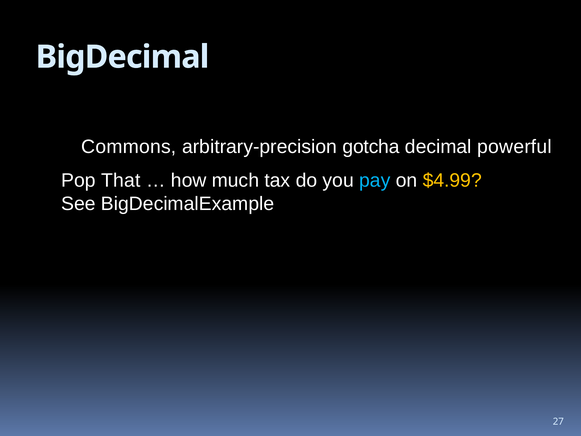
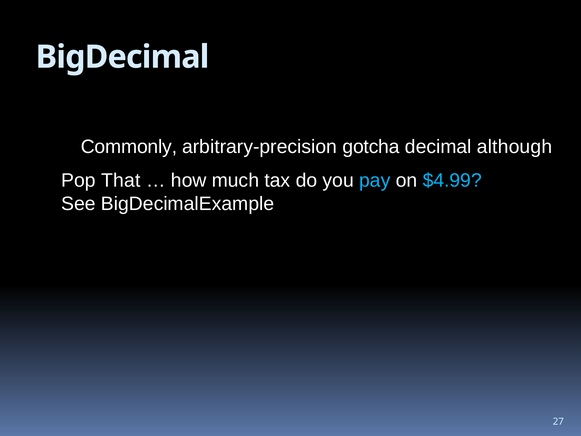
Commons: Commons -> Commonly
powerful: powerful -> although
$4.99 colour: yellow -> light blue
